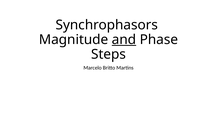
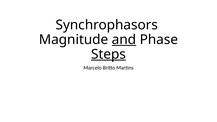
Steps underline: none -> present
